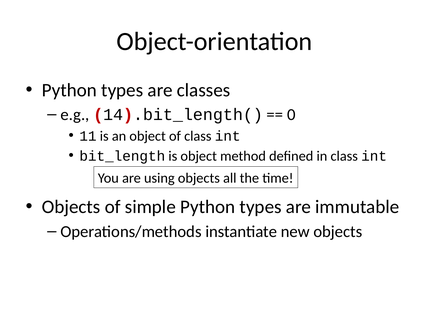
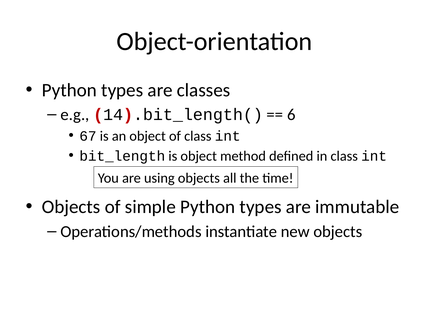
0: 0 -> 6
11: 11 -> 67
